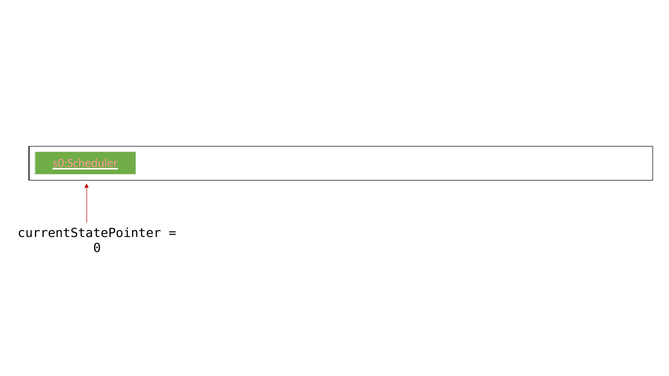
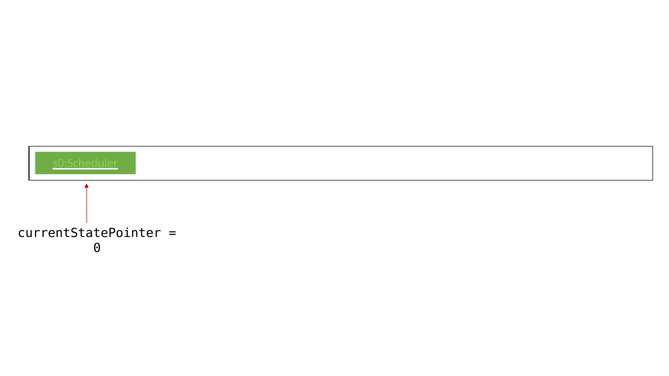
s0:Scheduler colour: pink -> light green
